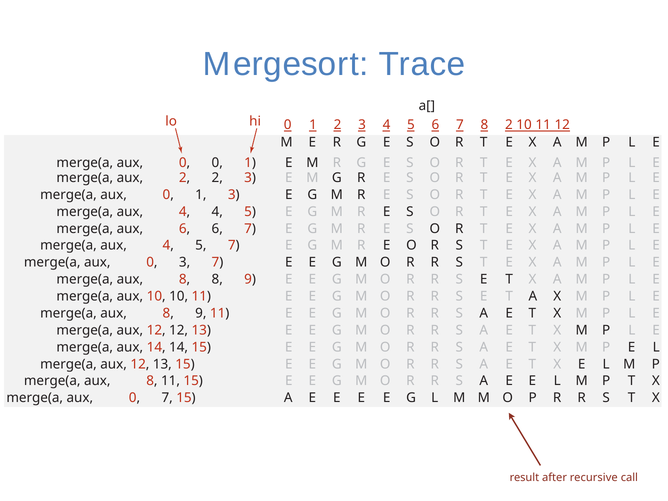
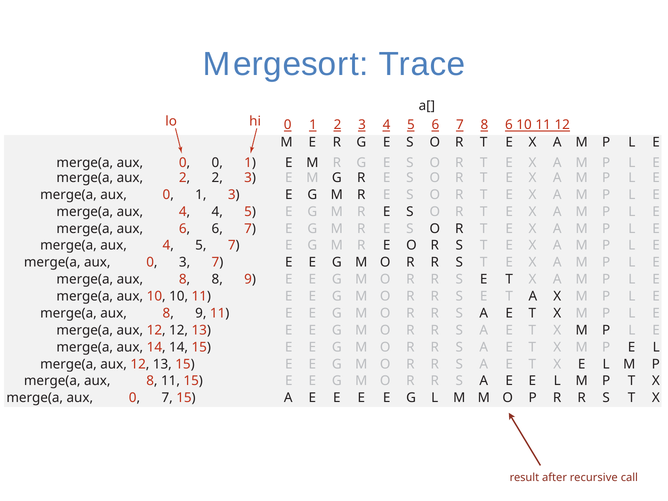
8 2: 2 -> 6
